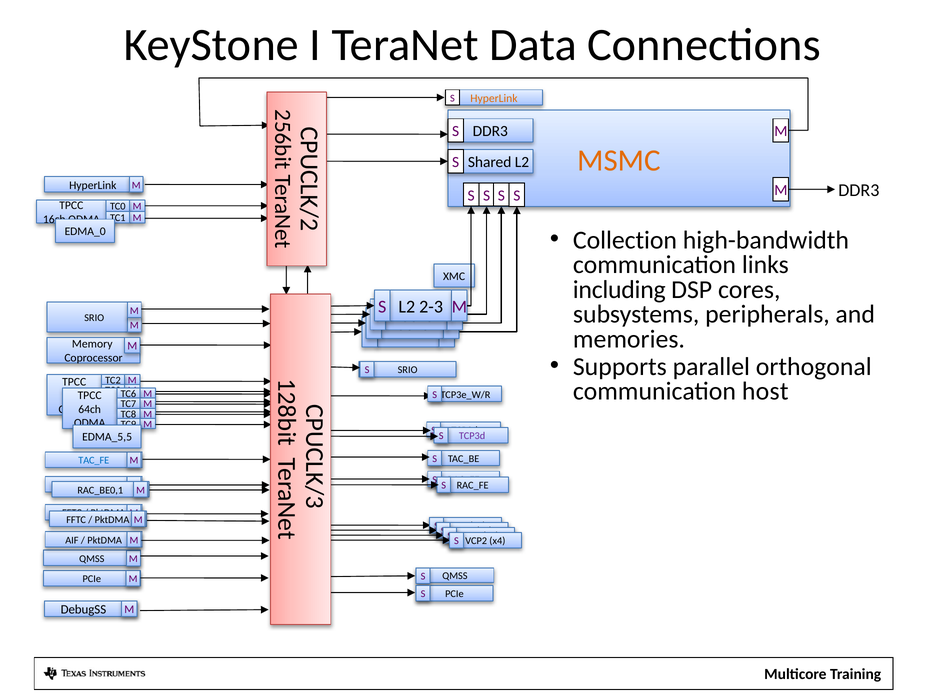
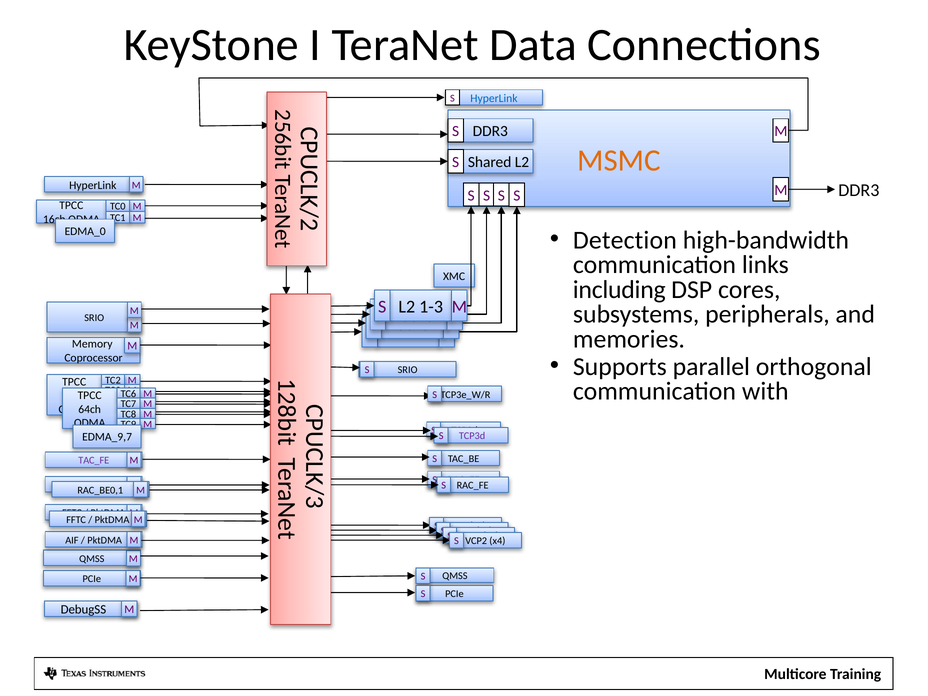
HyperLink at (494, 98) colour: orange -> blue
Collection: Collection -> Detection
2-3: 2-3 -> 1-3
host: host -> with
EDMA_5,5: EDMA_5,5 -> EDMA_9,7
TAC_FE colour: blue -> purple
